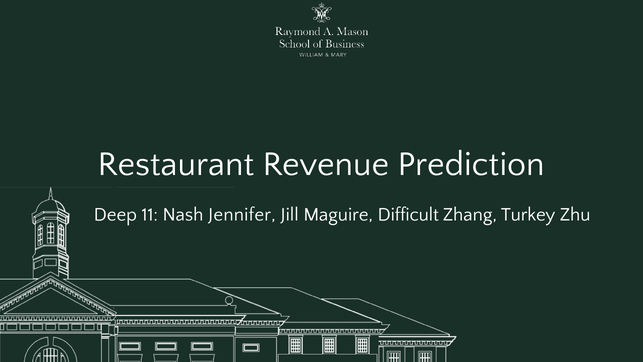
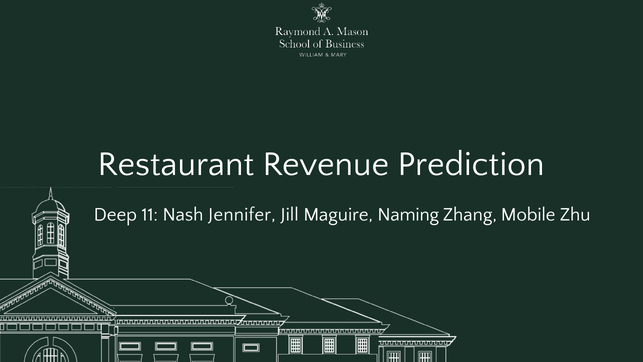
Difficult: Difficult -> Naming
Turkey: Turkey -> Mobile
